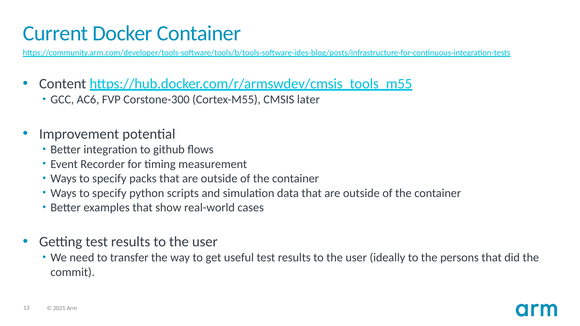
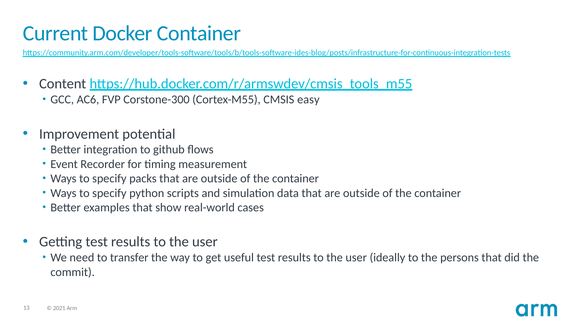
later: later -> easy
